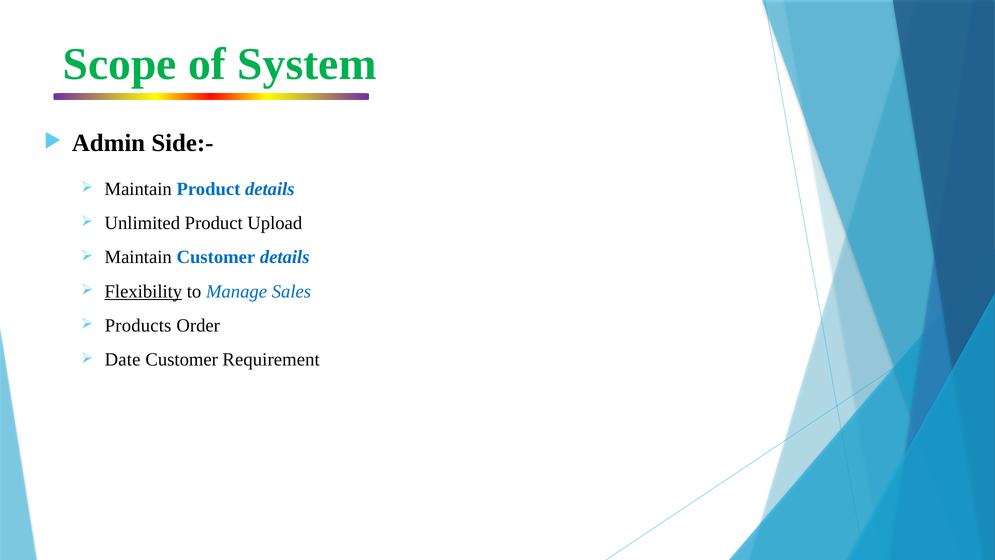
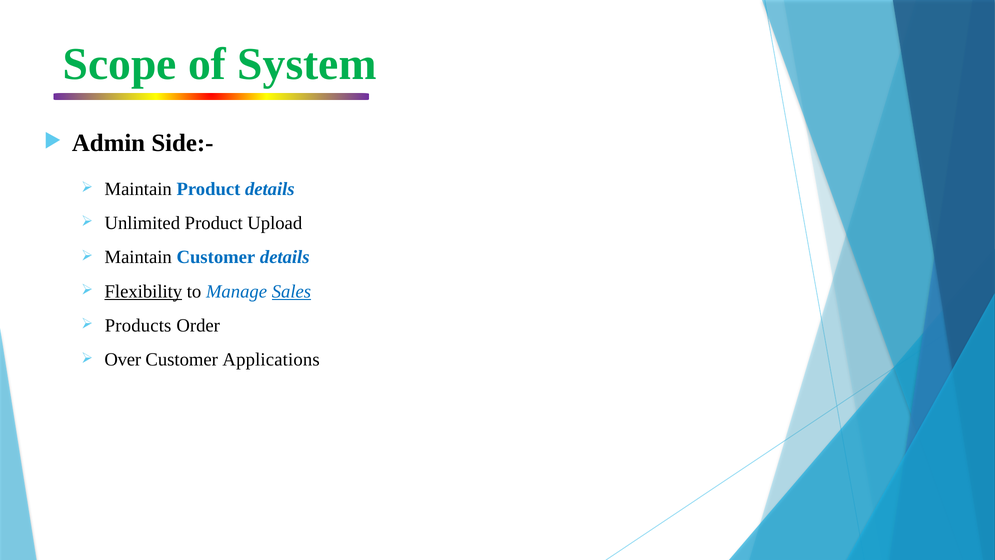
Sales underline: none -> present
Date: Date -> Over
Requirement: Requirement -> Applications
